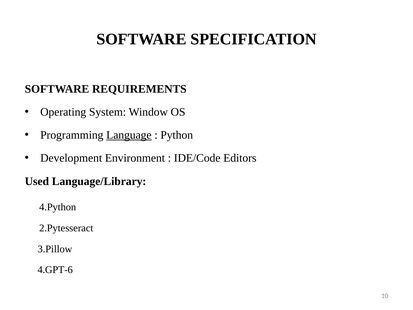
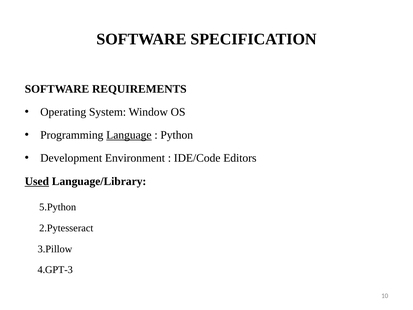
Used underline: none -> present
4.Python: 4.Python -> 5.Python
4.GPT-6: 4.GPT-6 -> 4.GPT-3
